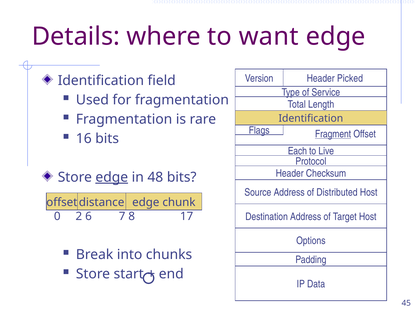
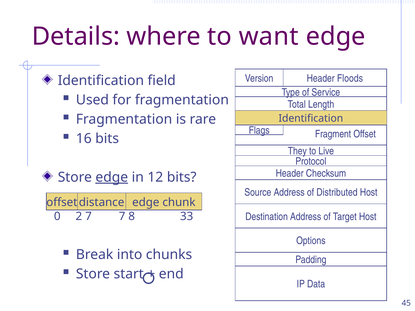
Picked: Picked -> Floods
Fragment underline: present -> none
Each: Each -> They
48: 48 -> 12
2 6: 6 -> 7
17: 17 -> 33
